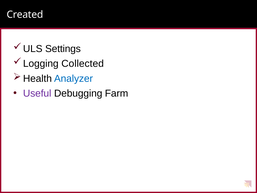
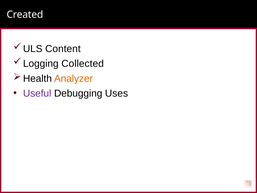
Settings: Settings -> Content
Analyzer colour: blue -> orange
Farm: Farm -> Uses
